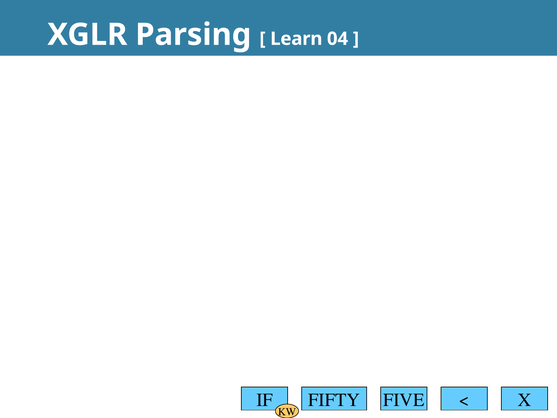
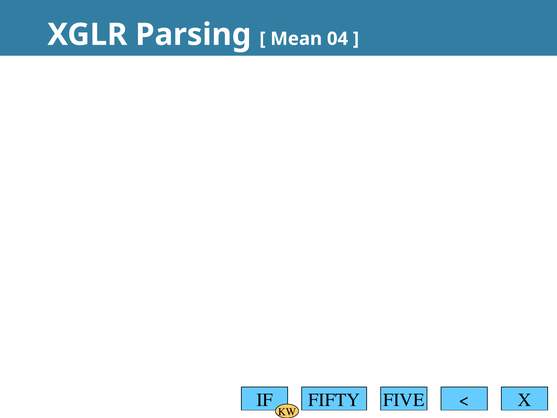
Learn: Learn -> Mean
